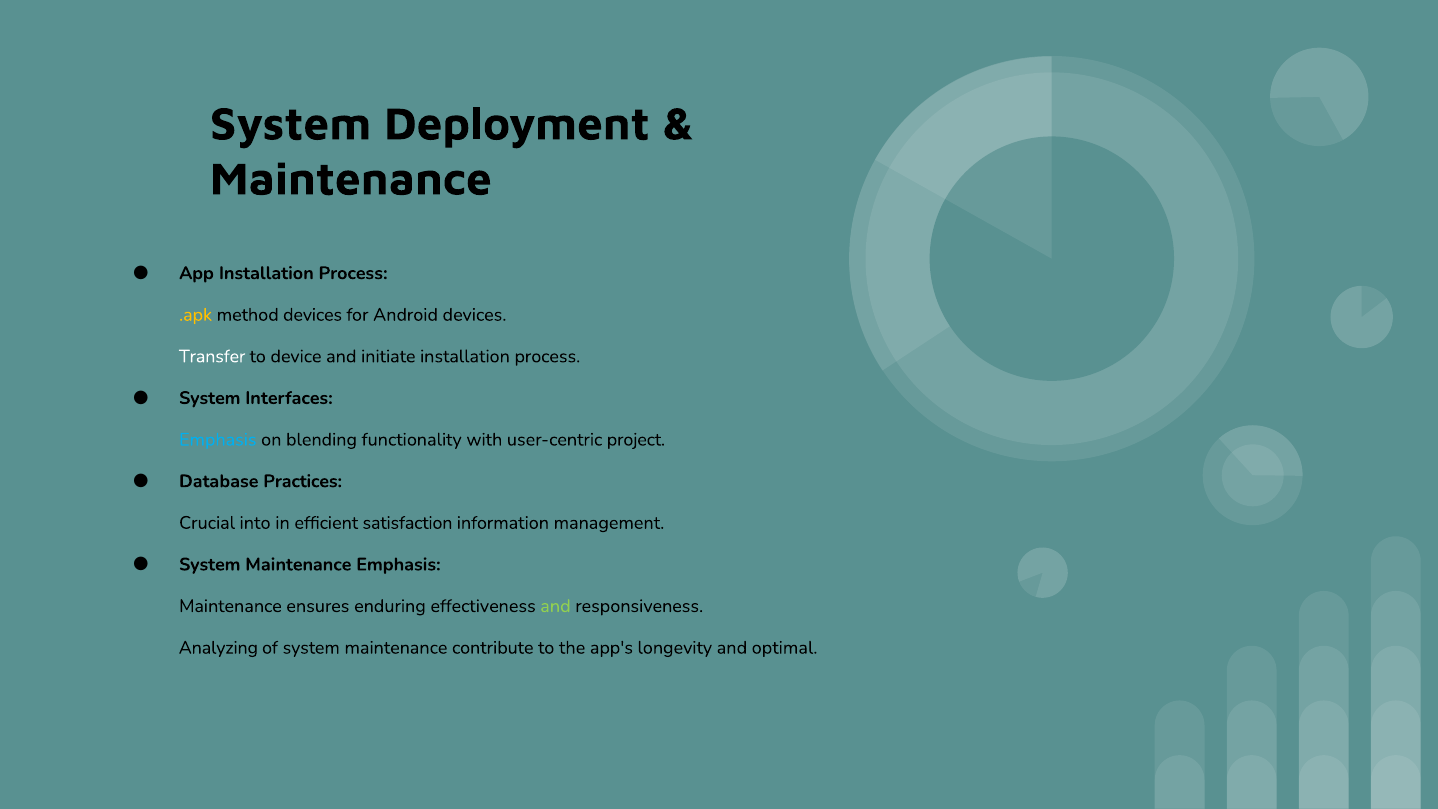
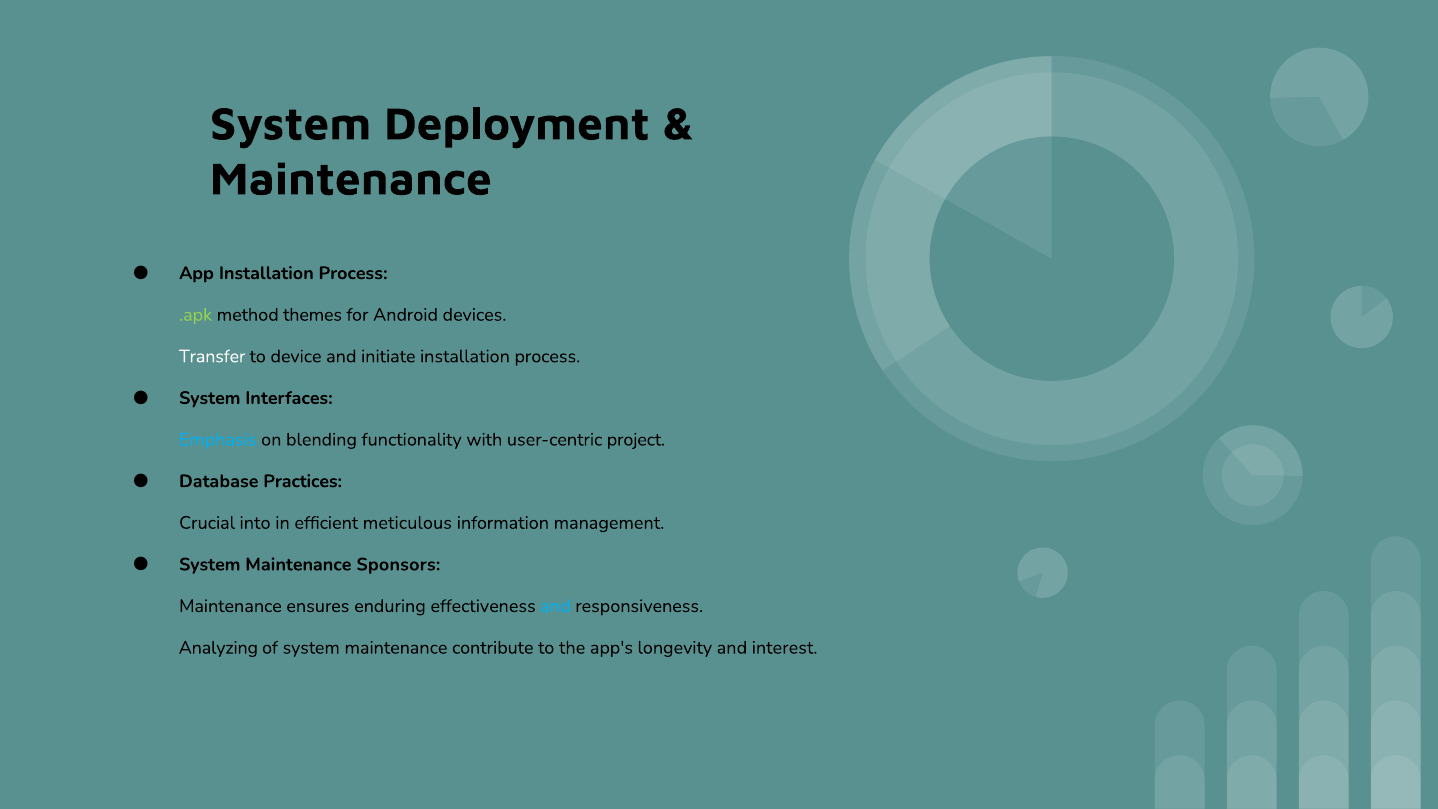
.apk colour: yellow -> light green
method devices: devices -> themes
satisfaction: satisfaction -> meticulous
Maintenance Emphasis: Emphasis -> Sponsors
and at (555, 606) colour: light green -> light blue
optimal: optimal -> interest
